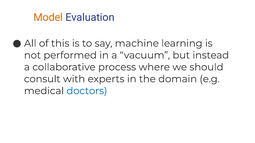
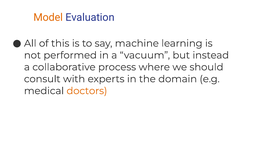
doctors colour: blue -> orange
